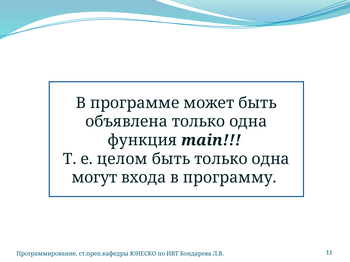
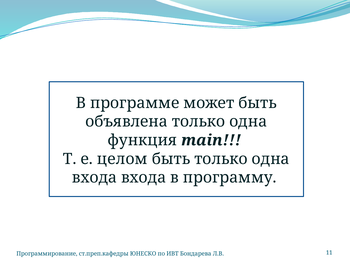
могут at (95, 178): могут -> входа
